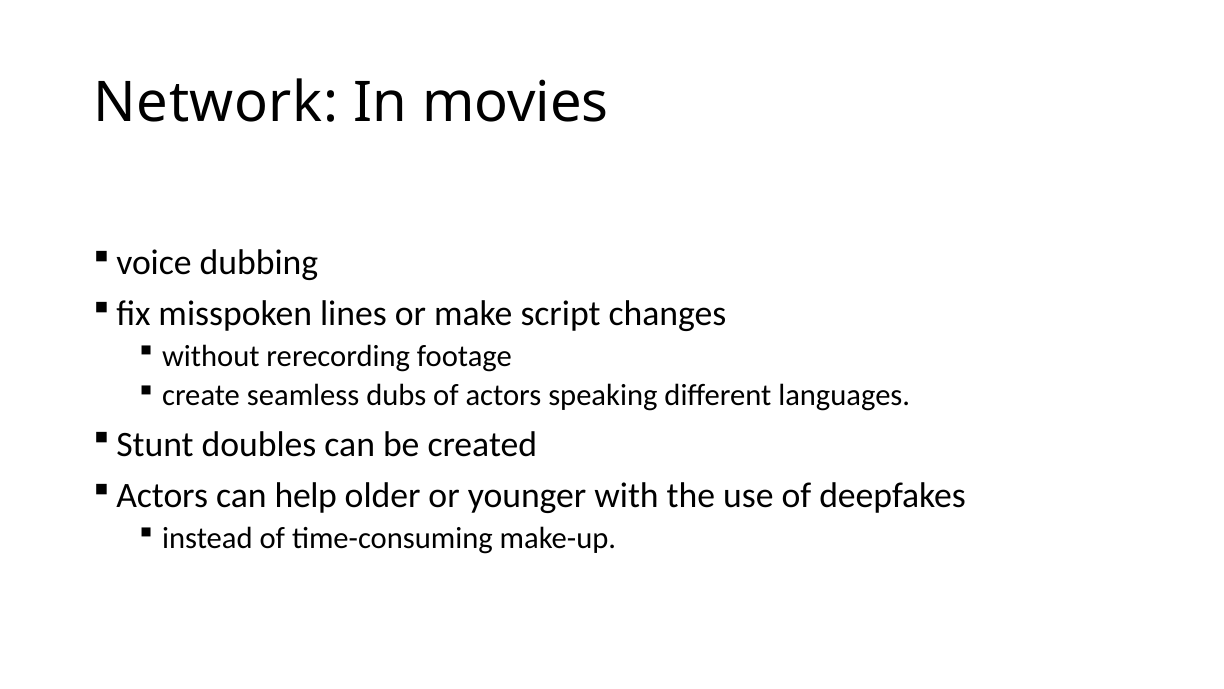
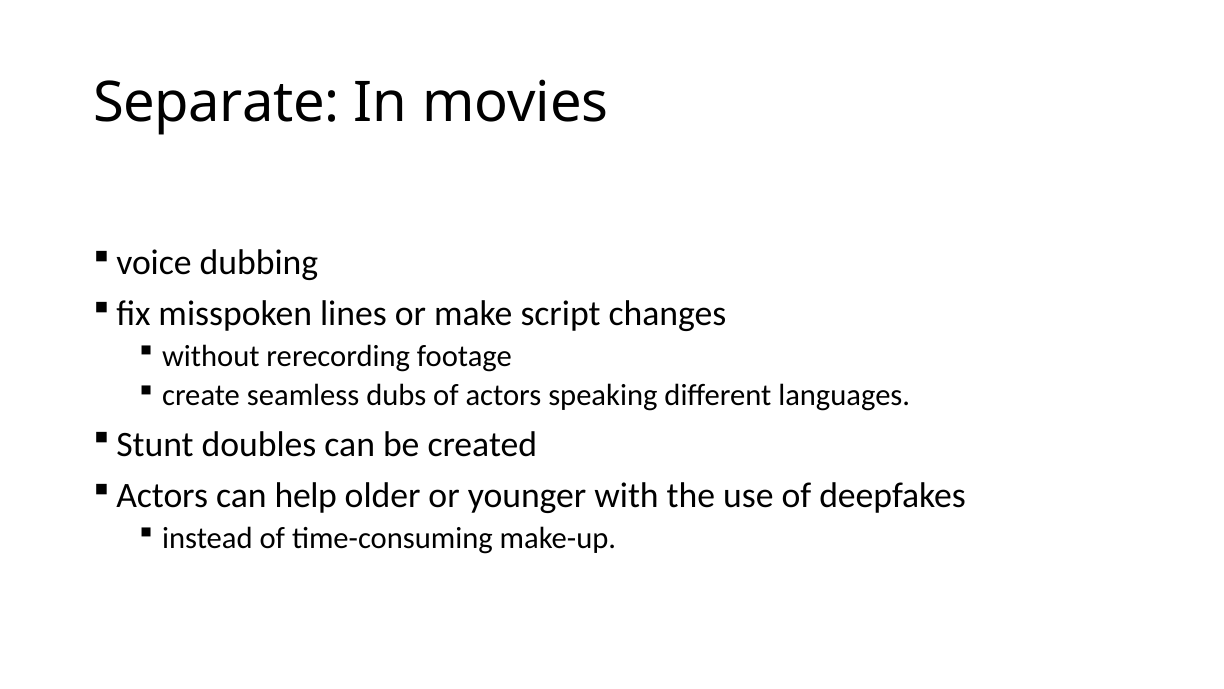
Network: Network -> Separate
